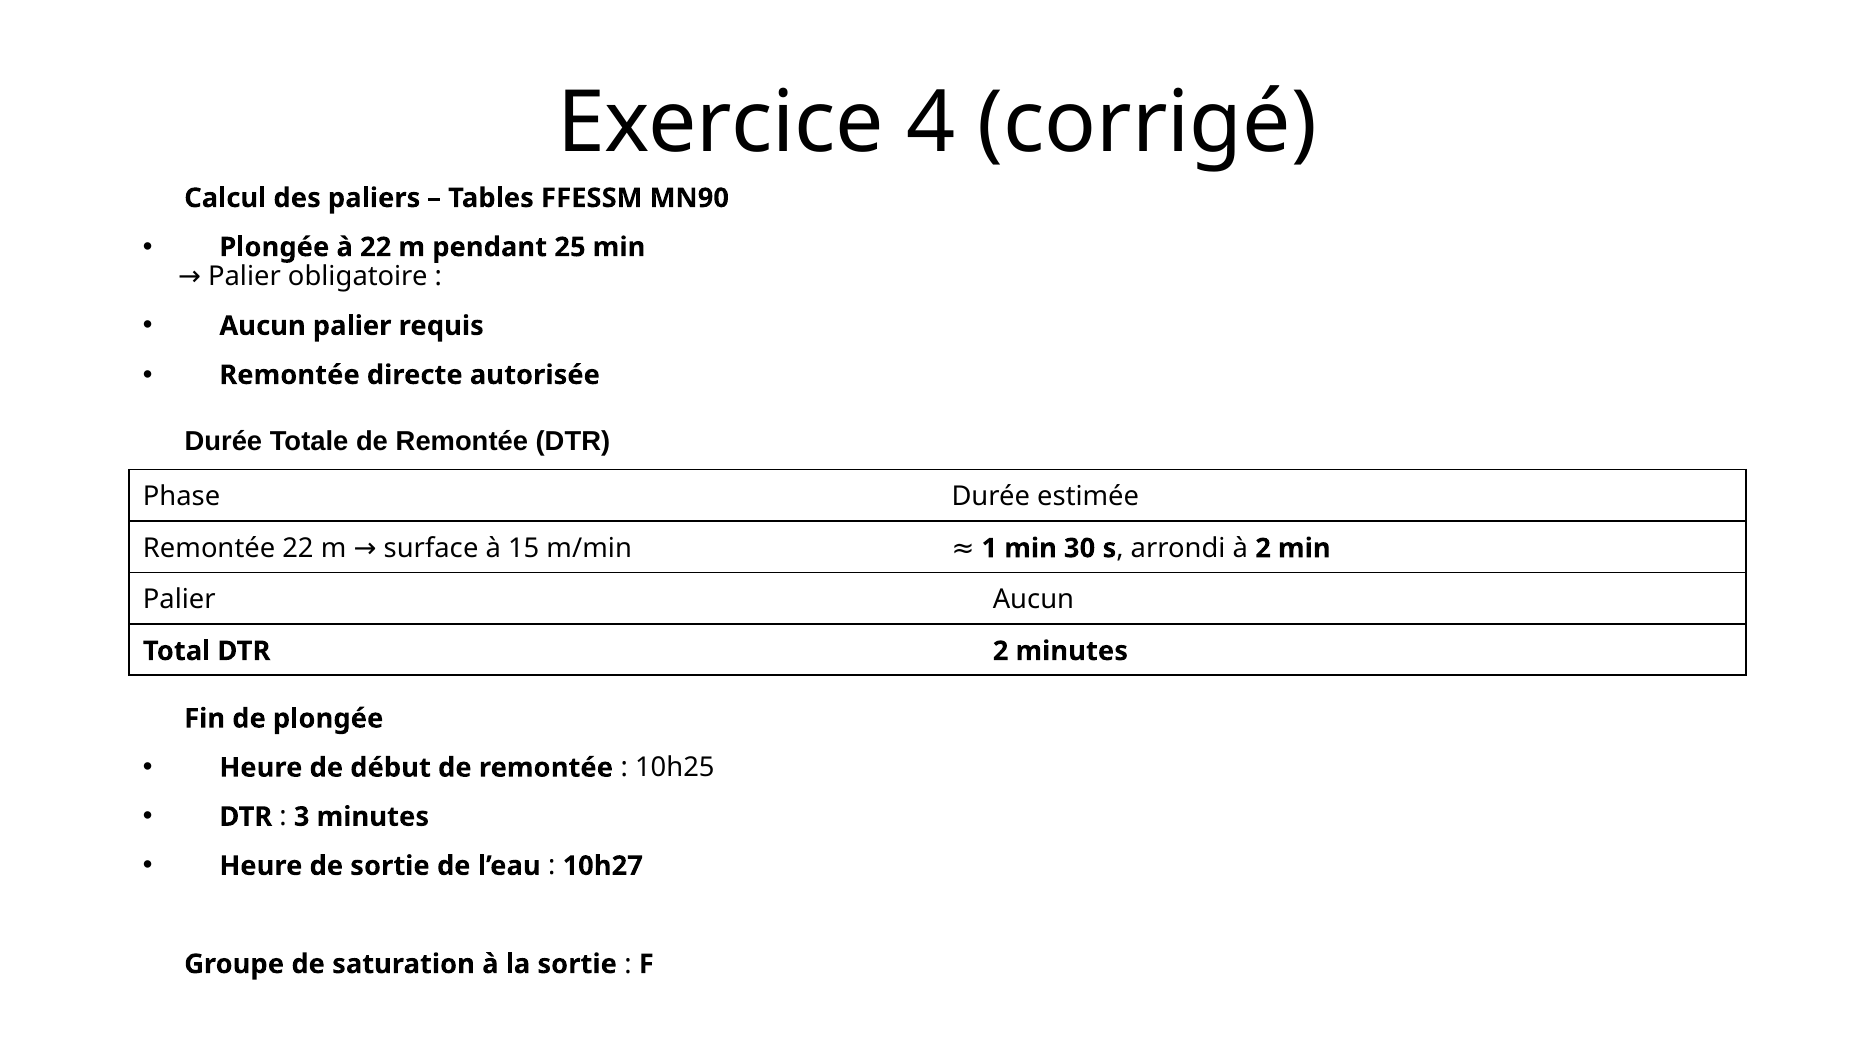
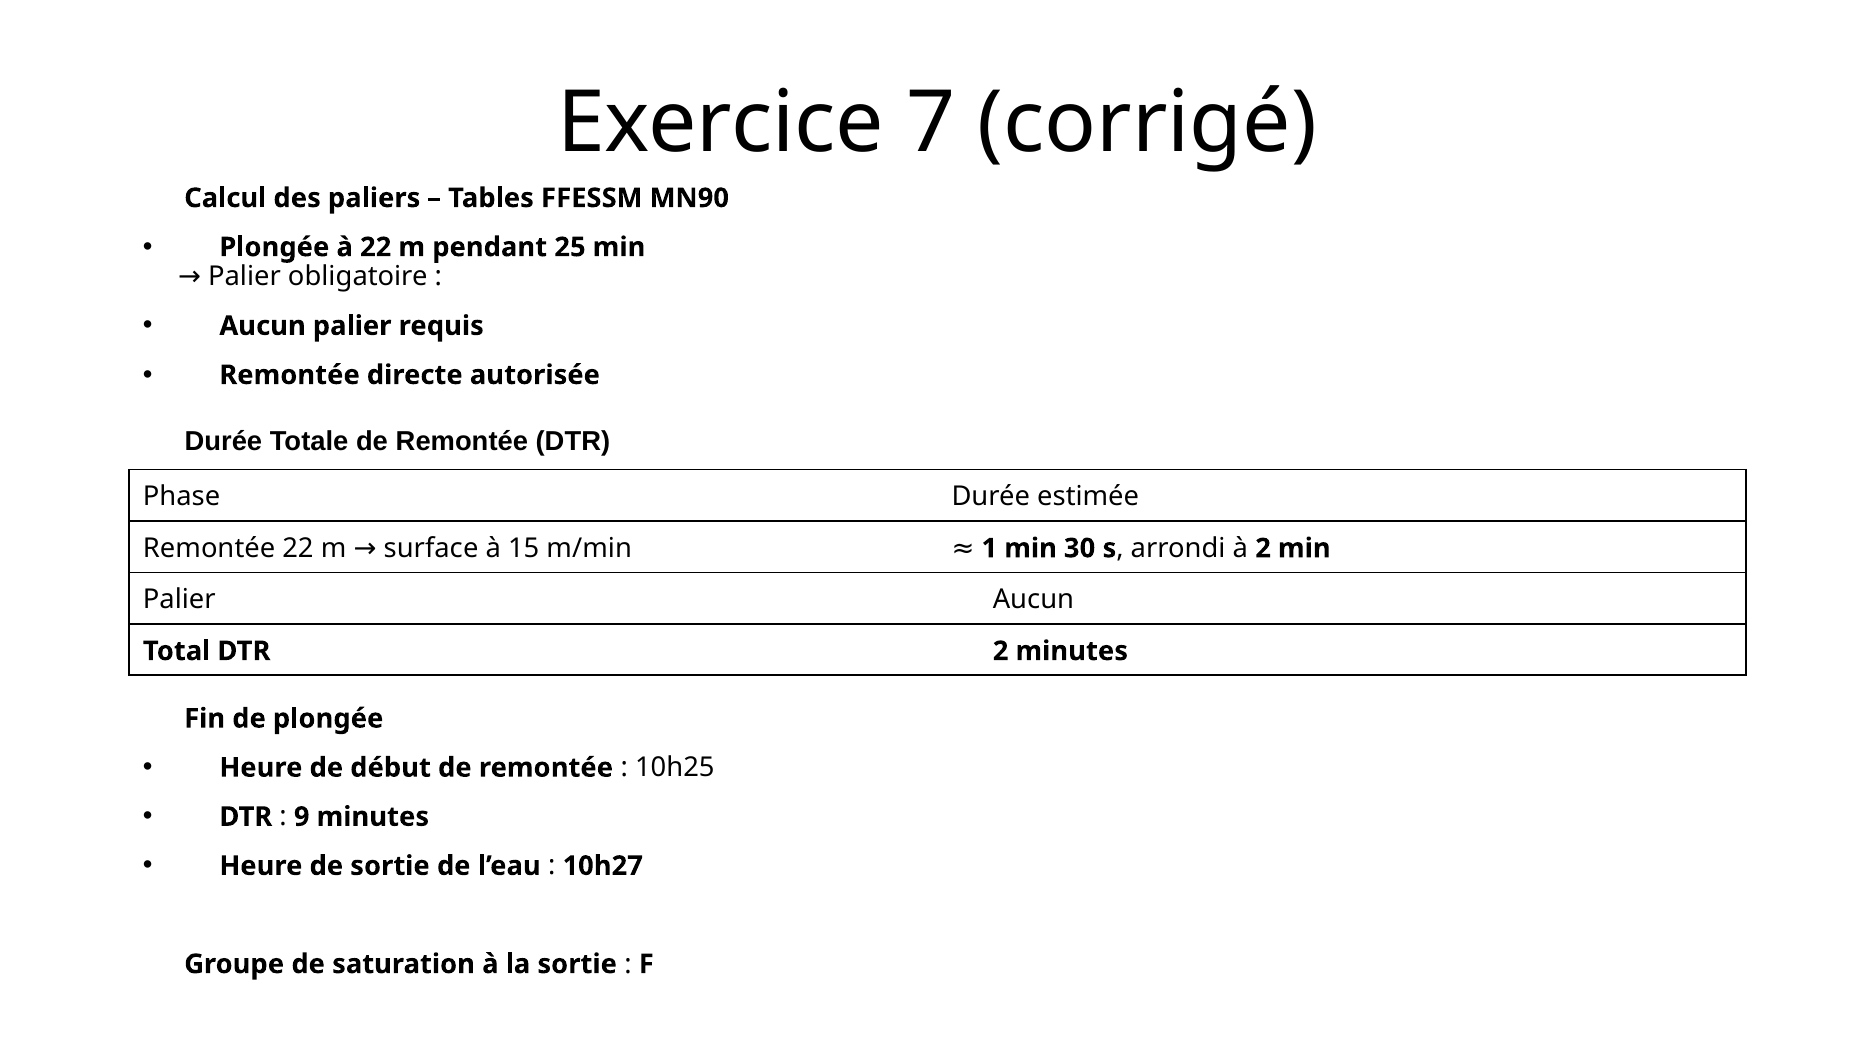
4: 4 -> 7
3: 3 -> 9
